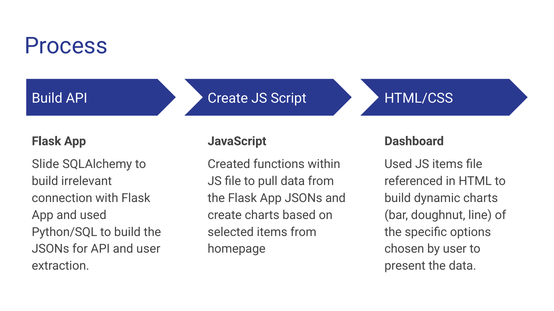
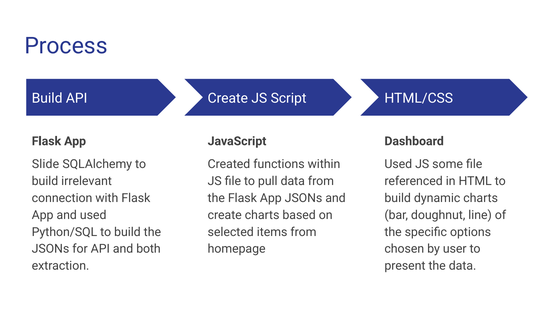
JS items: items -> some
and user: user -> both
